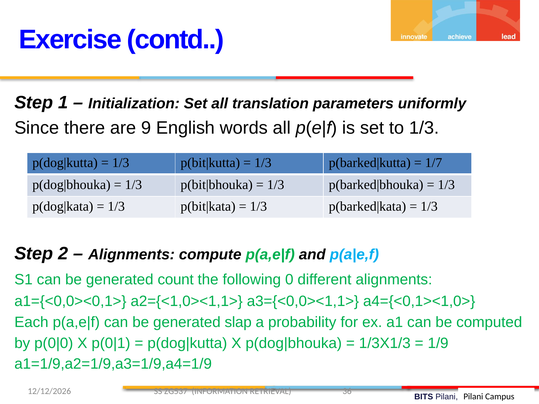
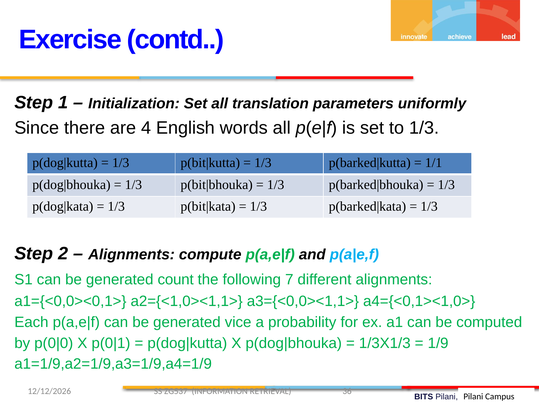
9: 9 -> 4
1/7: 1/7 -> 1/1
0: 0 -> 7
slap: slap -> vice
